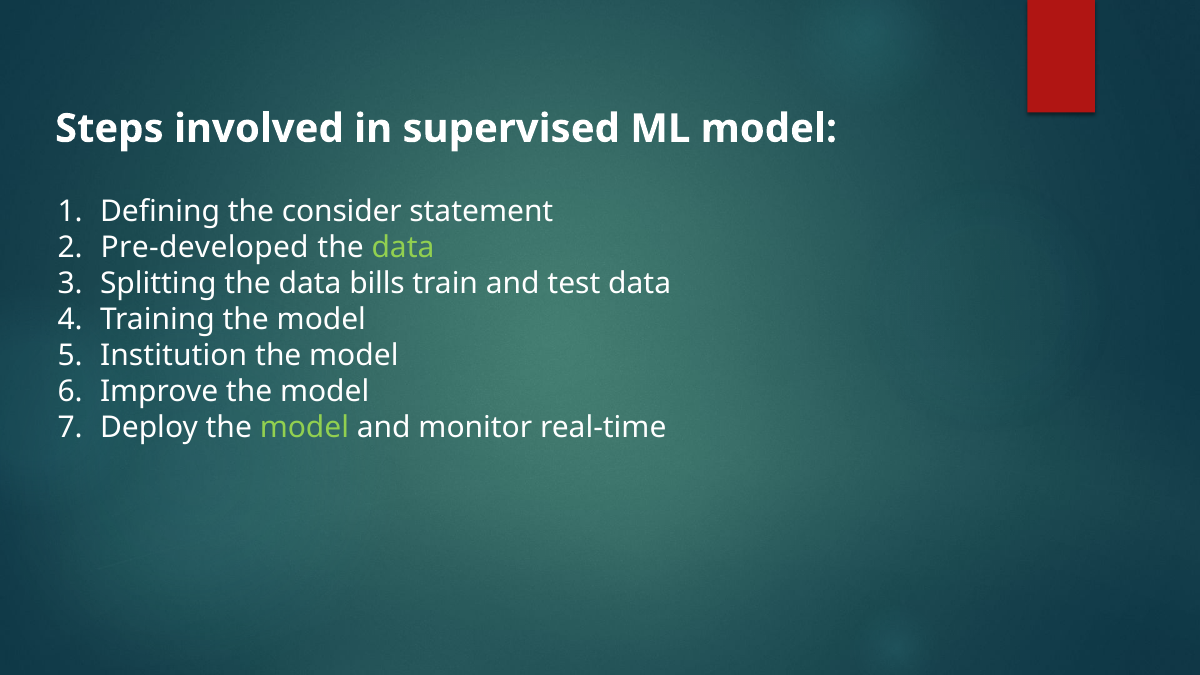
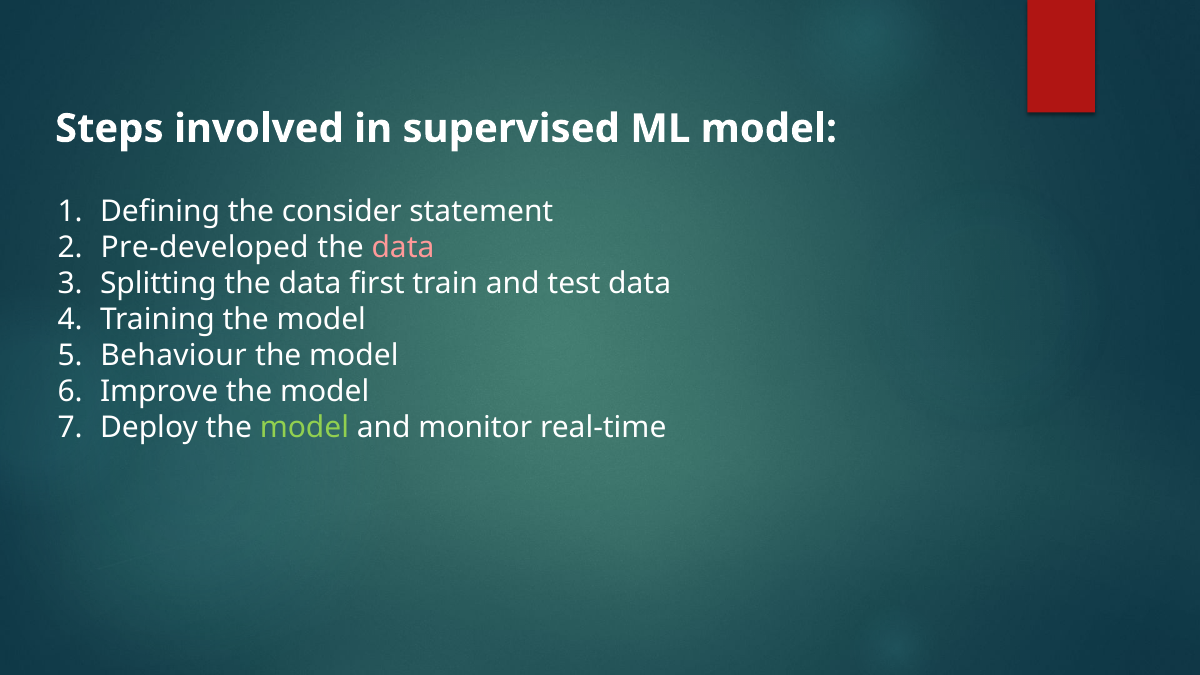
data at (403, 248) colour: light green -> pink
bills: bills -> first
Institution: Institution -> Behaviour
